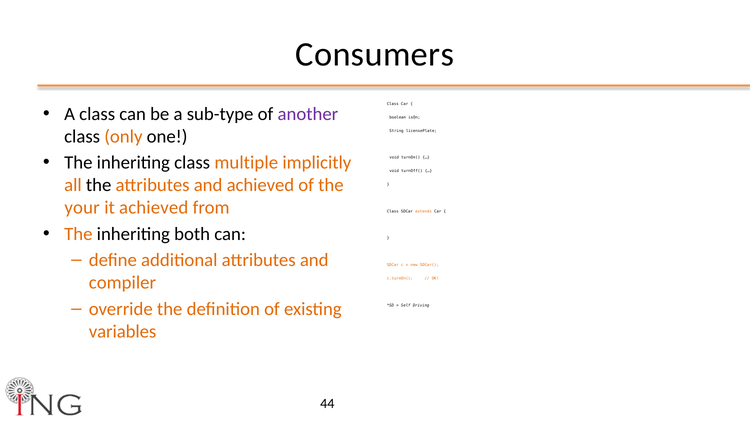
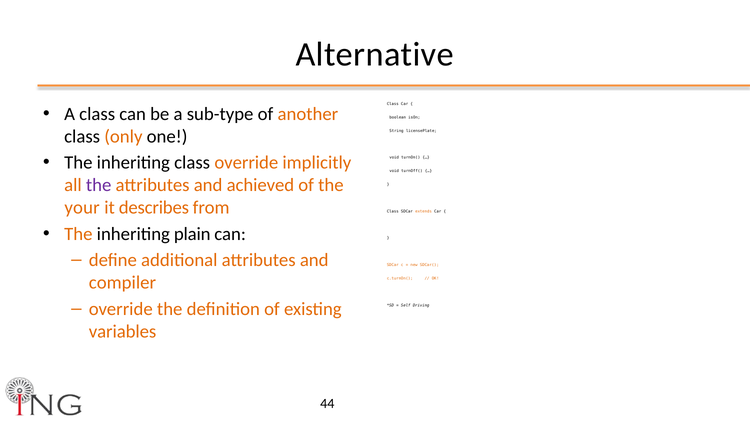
Consumers: Consumers -> Alternative
another colour: purple -> orange
class multiple: multiple -> override
the at (99, 185) colour: black -> purple
it achieved: achieved -> describes
both: both -> plain
